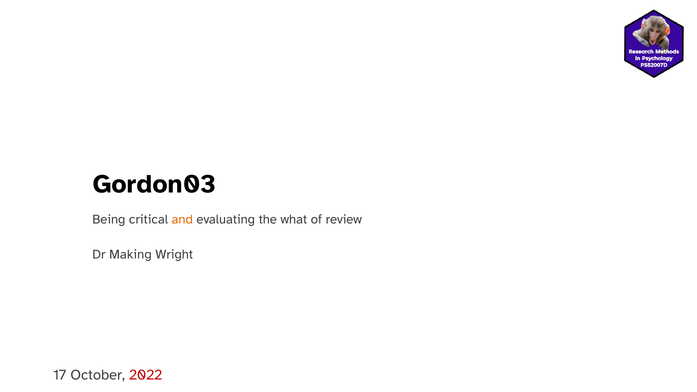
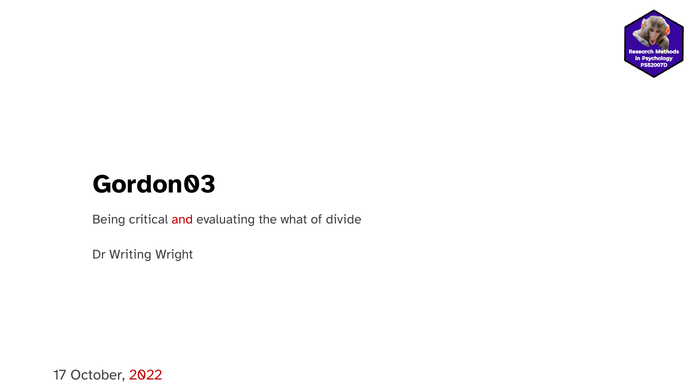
and colour: orange -> red
review: review -> divide
Making: Making -> Writing
